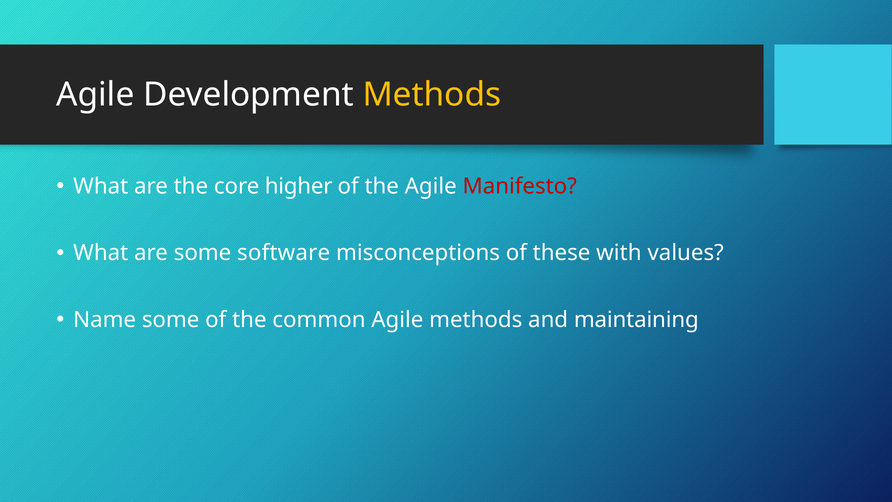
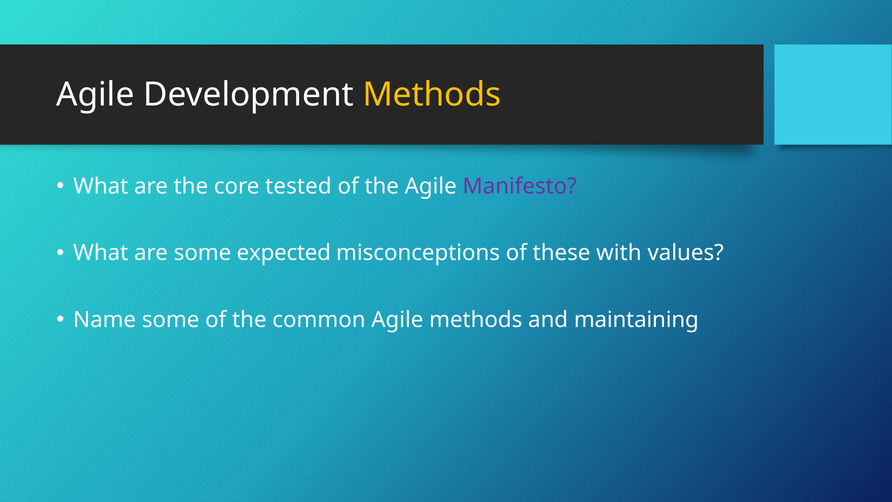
higher: higher -> tested
Manifesto colour: red -> purple
software: software -> expected
